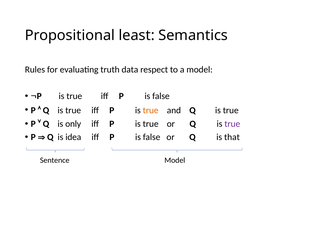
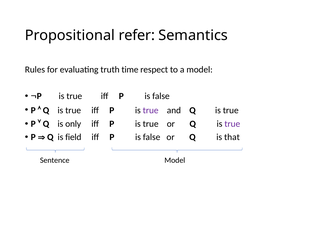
least: least -> refer
data: data -> time
true at (151, 110) colour: orange -> purple
idea: idea -> field
